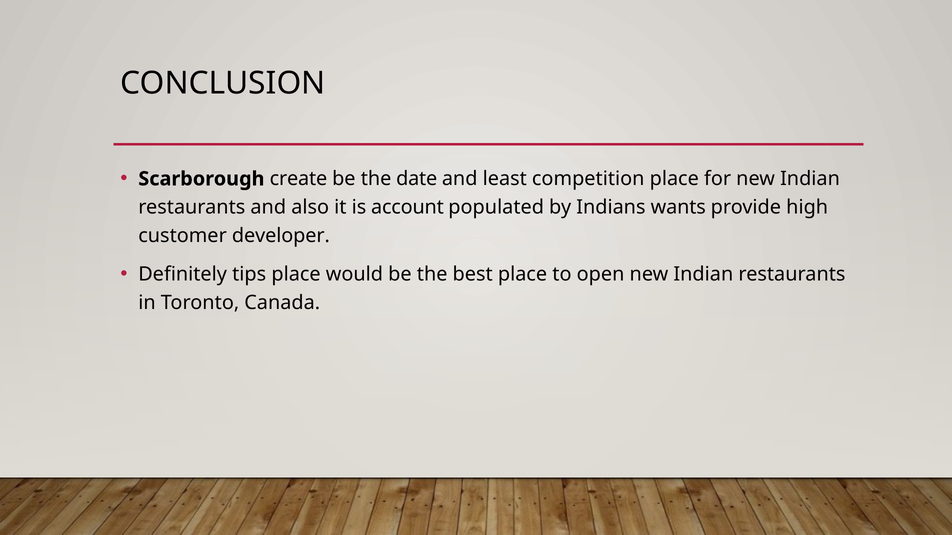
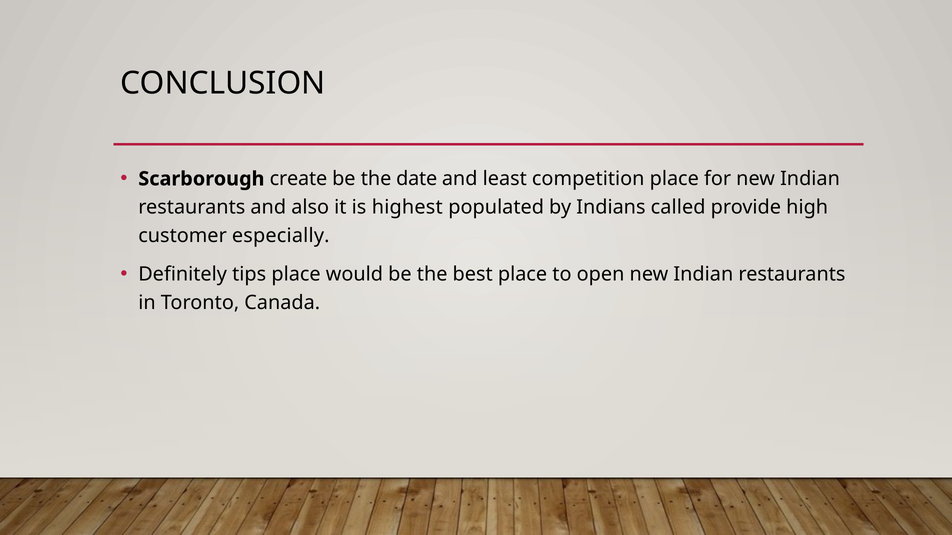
account: account -> highest
wants: wants -> called
developer: developer -> especially
